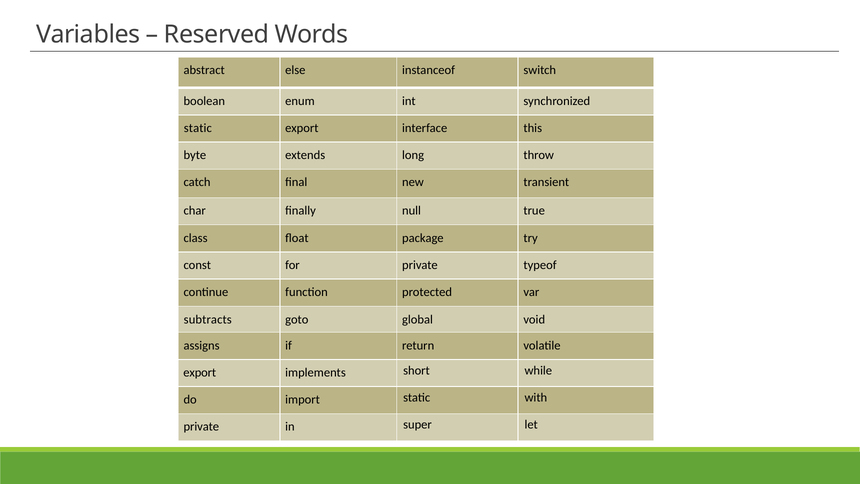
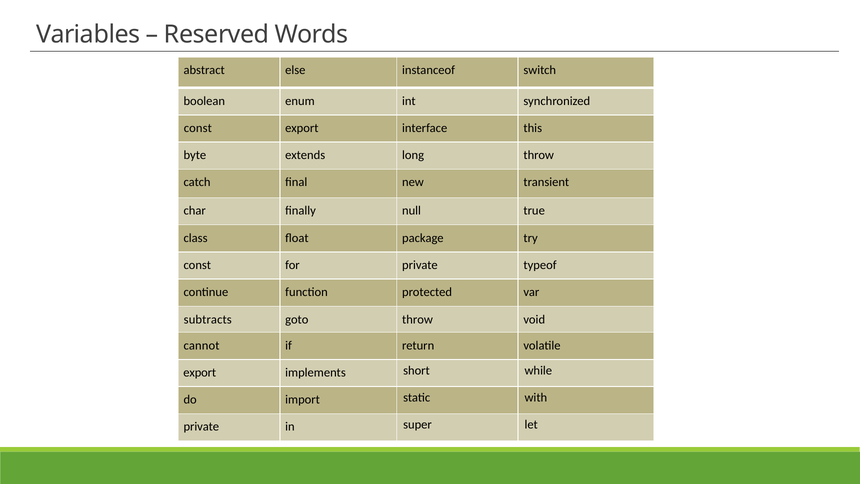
static at (198, 128): static -> const
goto global: global -> throw
assigns: assigns -> cannot
